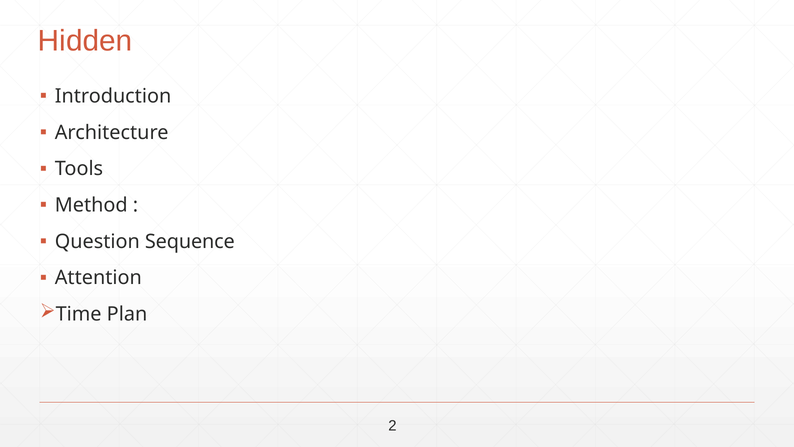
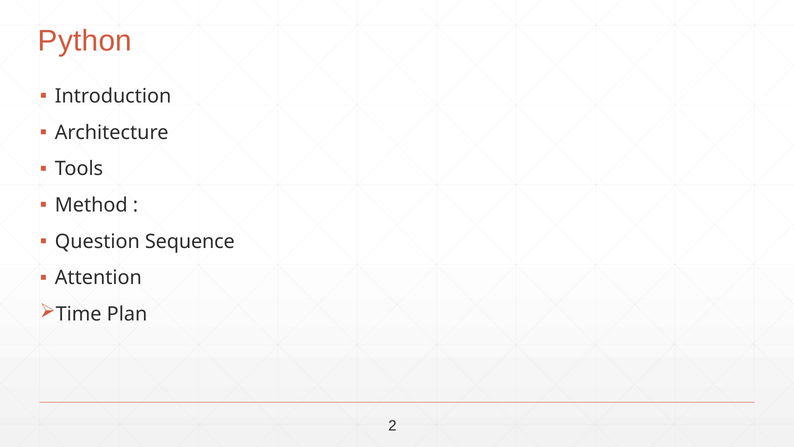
Hidden: Hidden -> Python
